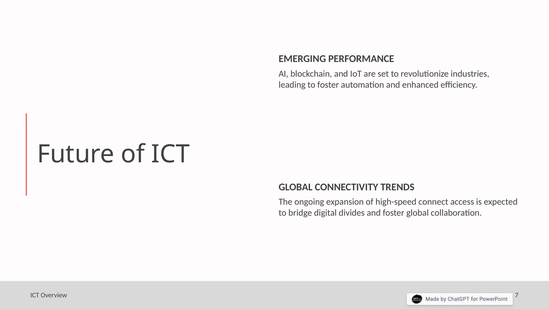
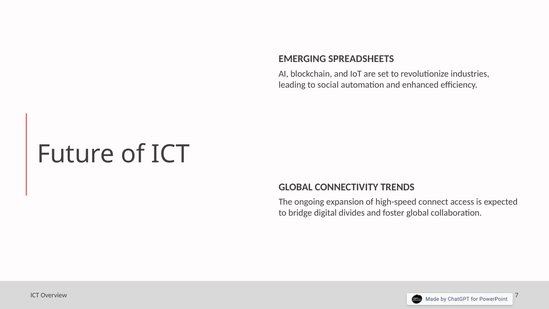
PERFORMANCE: PERFORMANCE -> SPREADSHEETS
to foster: foster -> social
